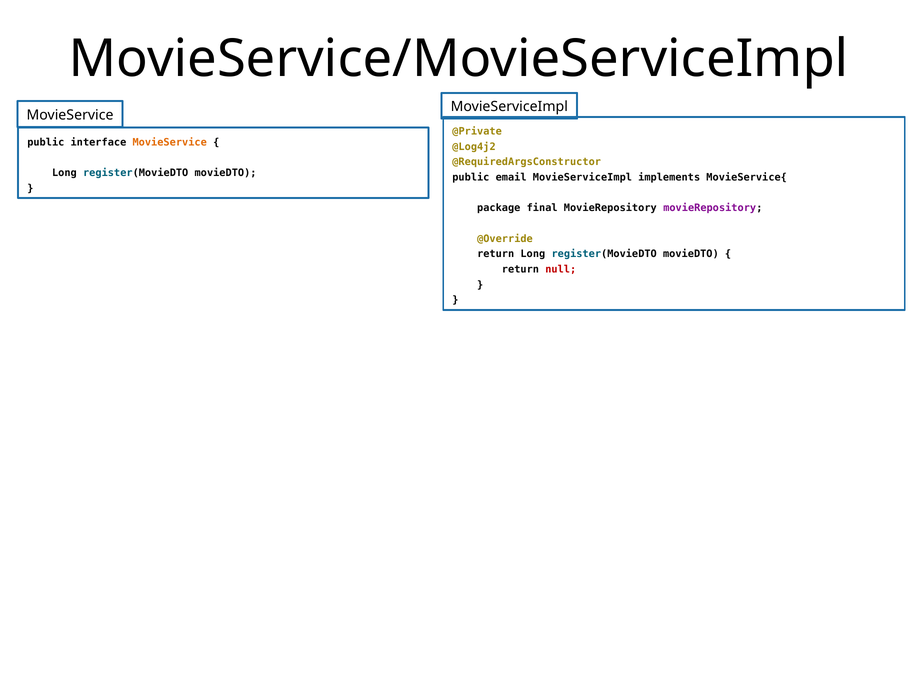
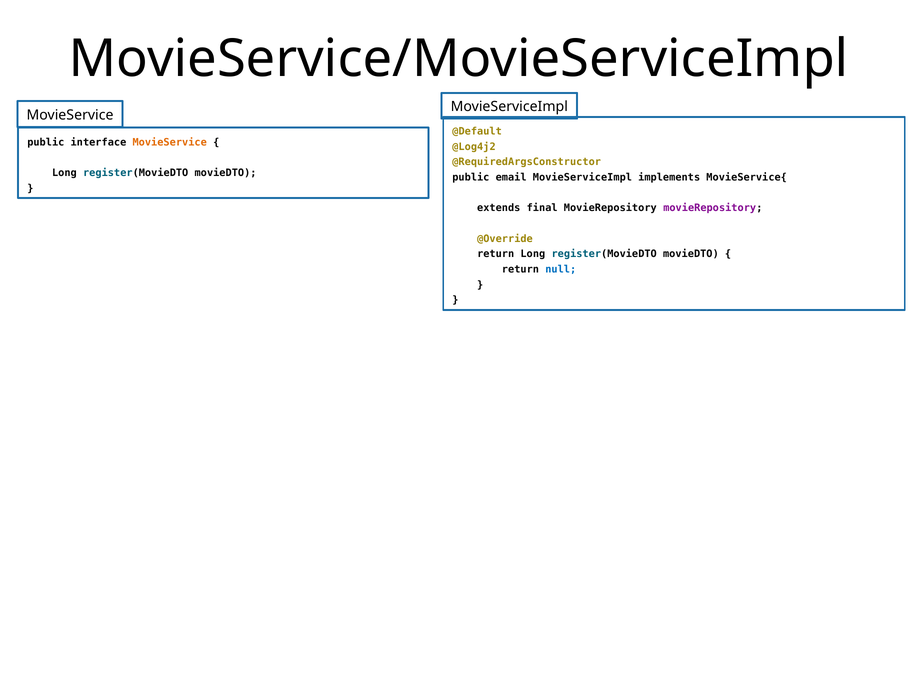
@Private: @Private -> @Default
package: package -> extends
null colour: red -> blue
